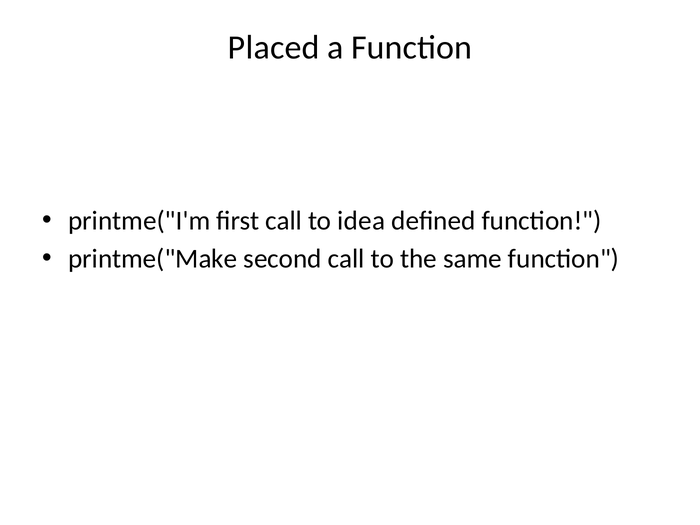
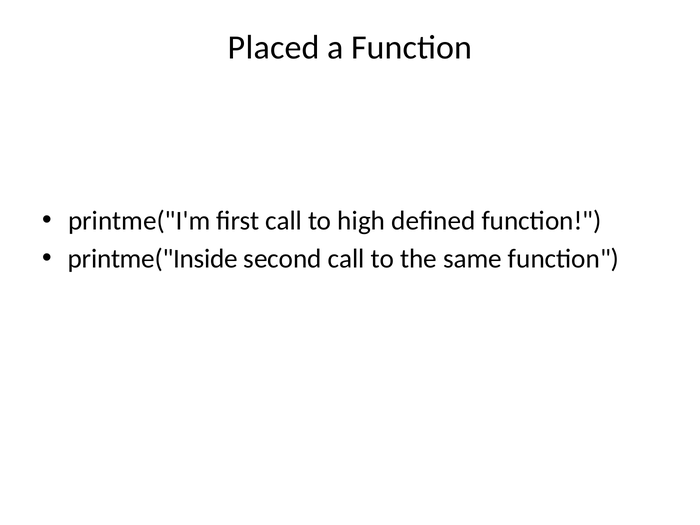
idea: idea -> high
printme("Make: printme("Make -> printme("Inside
